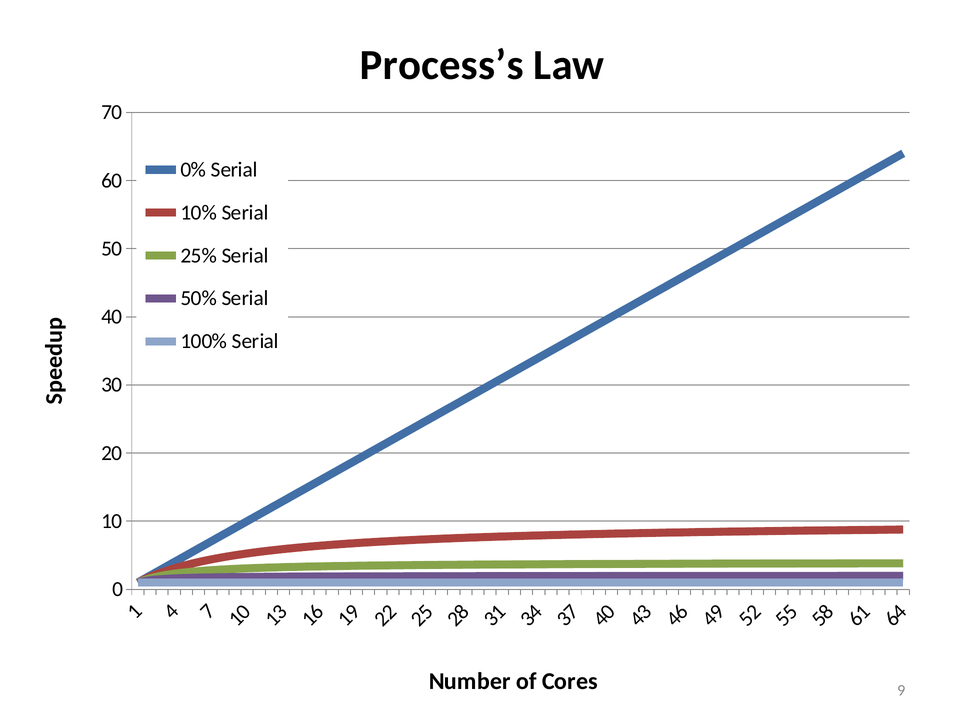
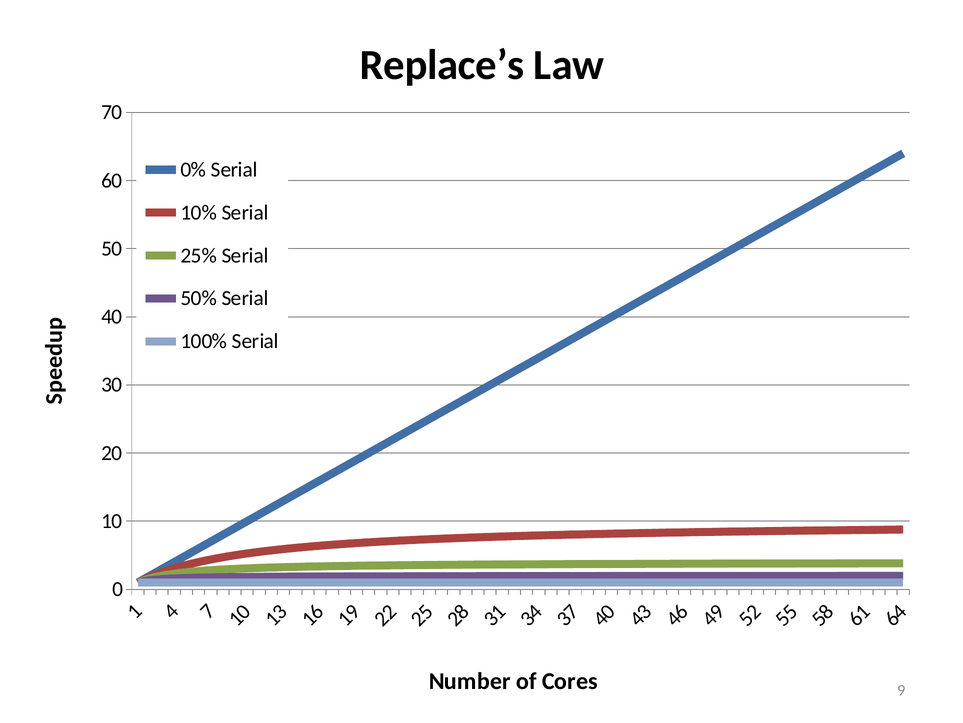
Process’s: Process’s -> Replace’s
